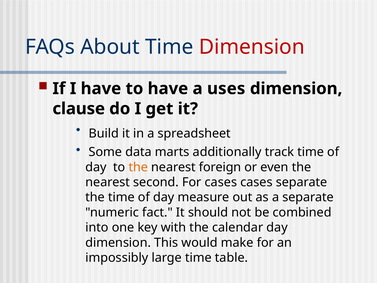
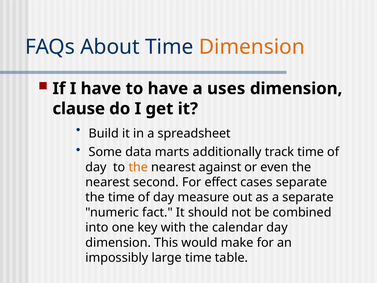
Dimension at (252, 47) colour: red -> orange
foreign: foreign -> against
For cases: cases -> effect
